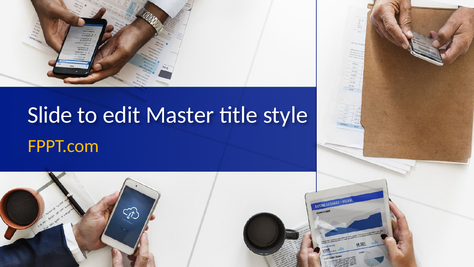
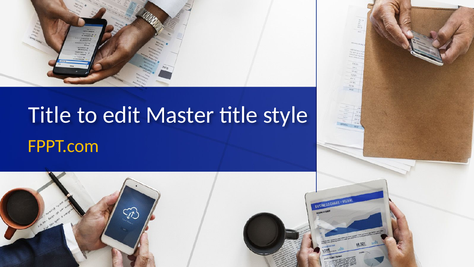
Slide at (50, 115): Slide -> Title
